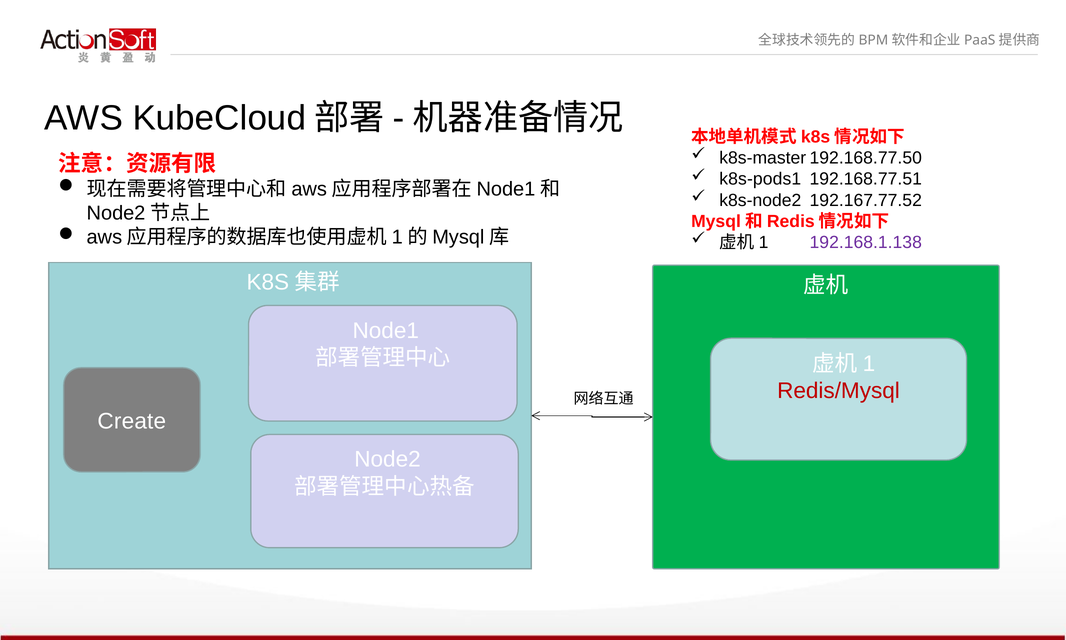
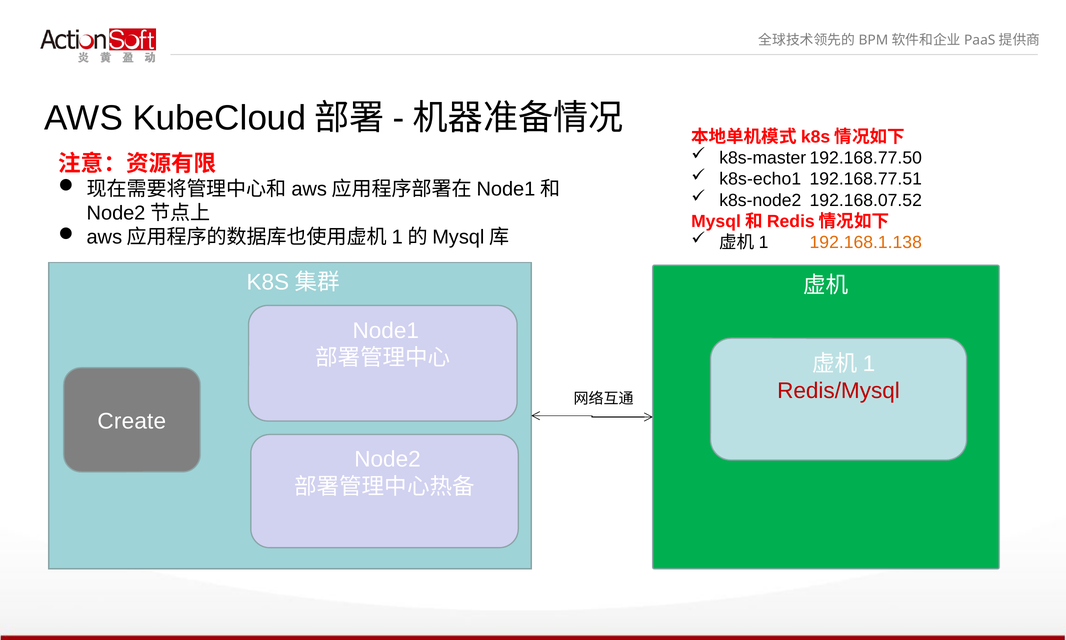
k8s-pods1: k8s-pods1 -> k8s-echo1
192.167.77.52: 192.167.77.52 -> 192.168.07.52
192.168.1.138 colour: purple -> orange
